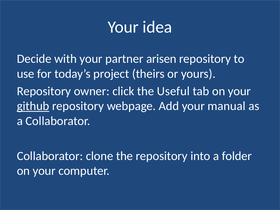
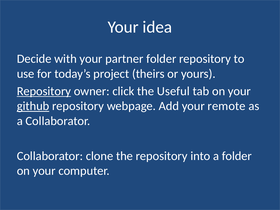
partner arisen: arisen -> folder
Repository at (44, 91) underline: none -> present
manual: manual -> remote
